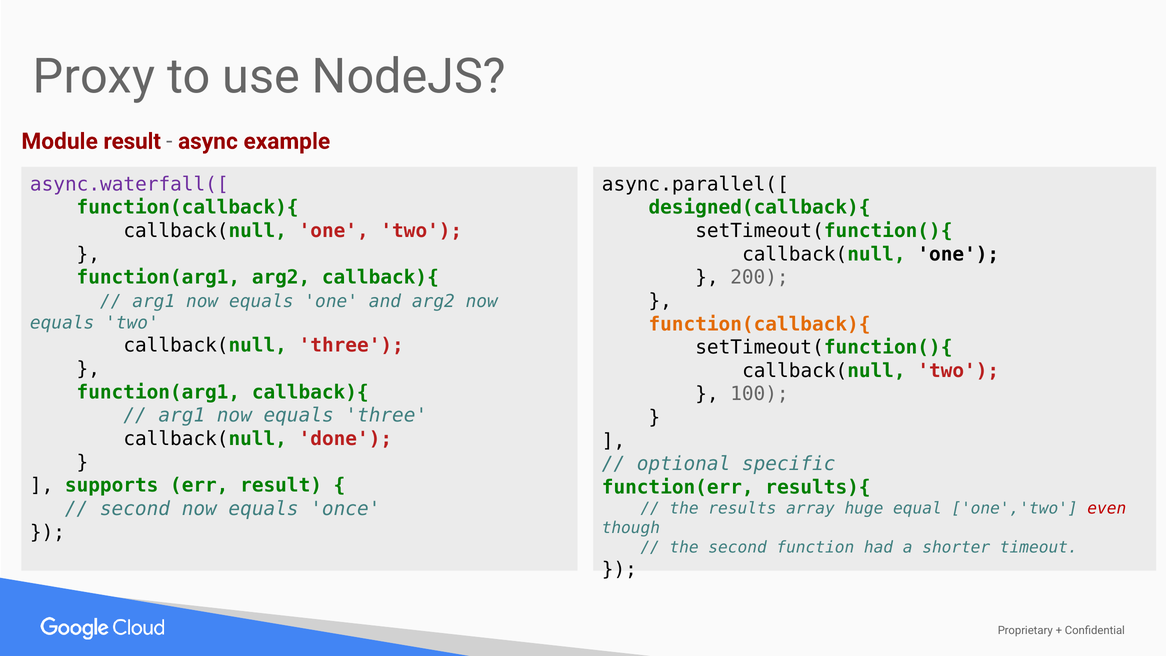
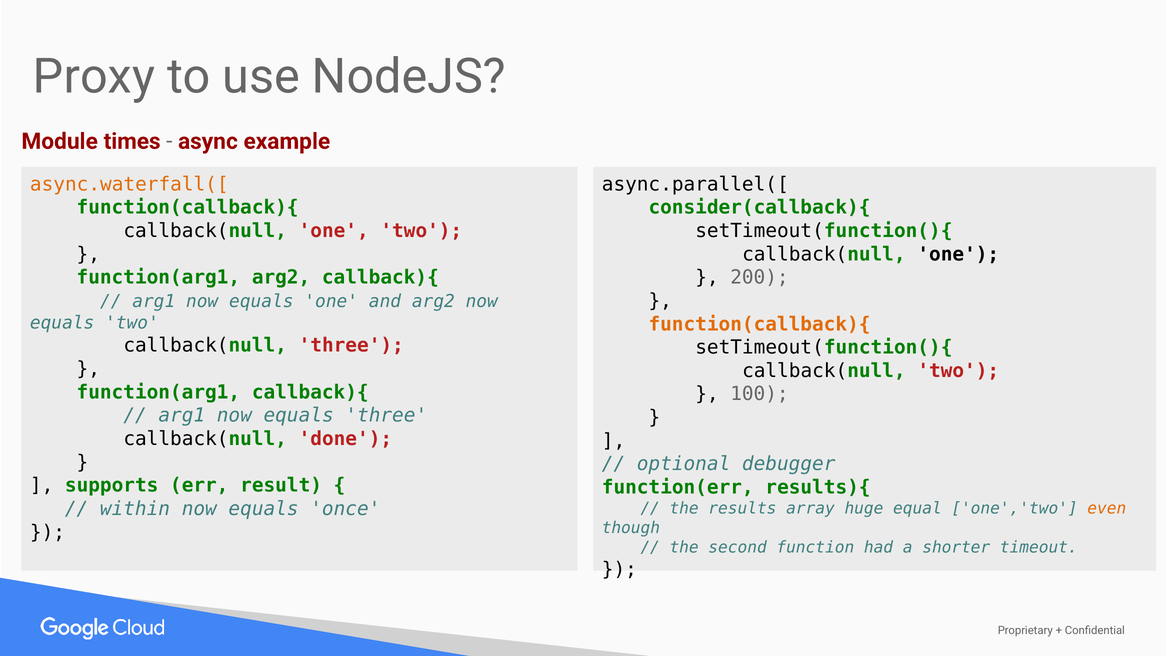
Module result: result -> times
async.waterfall([ colour: purple -> orange
designed(callback){: designed(callback){ -> consider(callback){
specific: specific -> debugger
second at (135, 509): second -> within
even colour: red -> orange
